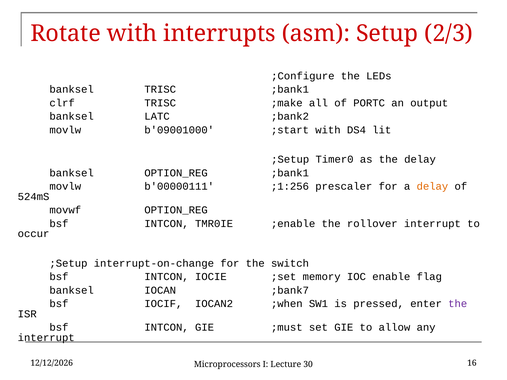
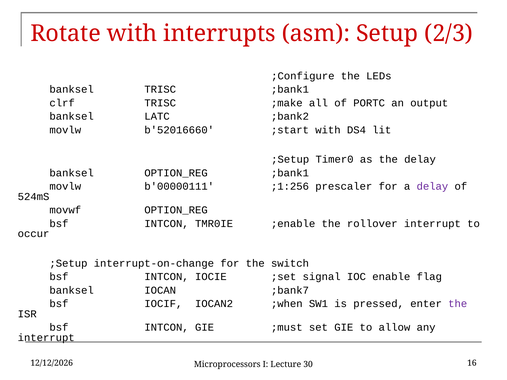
b'09001000: b'09001000 -> b'52016660
delay at (432, 187) colour: orange -> purple
memory: memory -> signal
